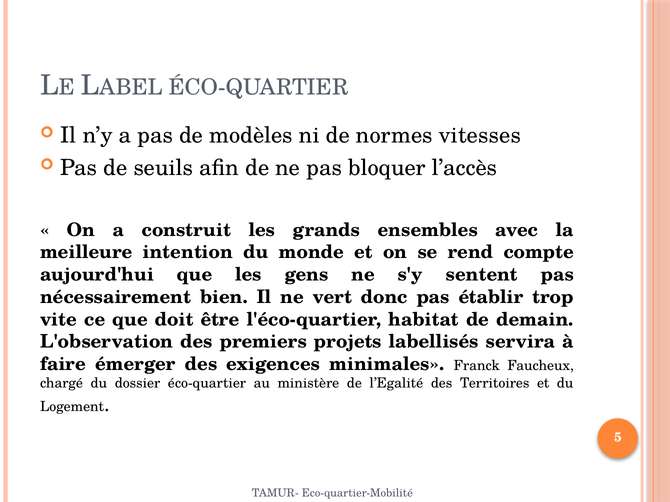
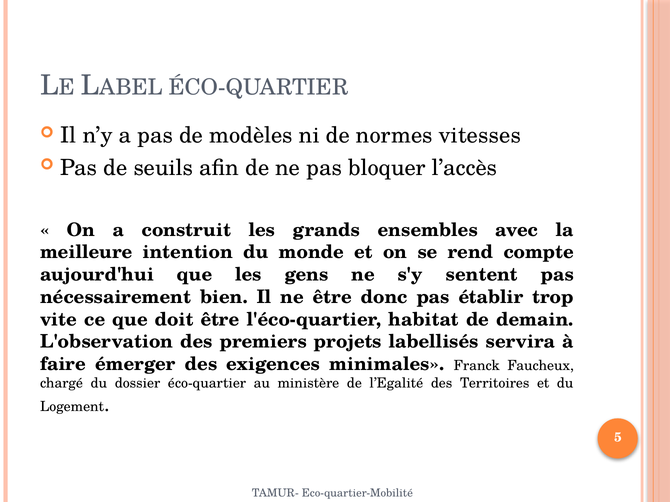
ne vert: vert -> être
